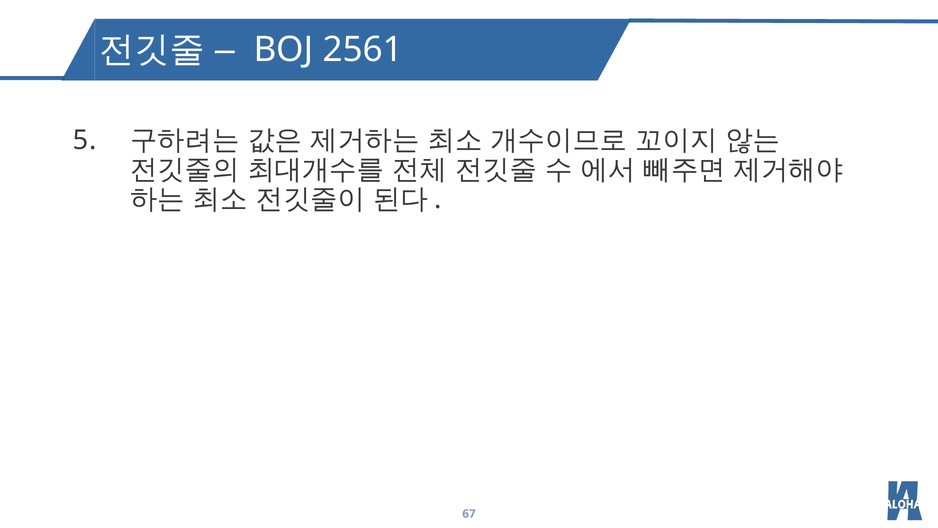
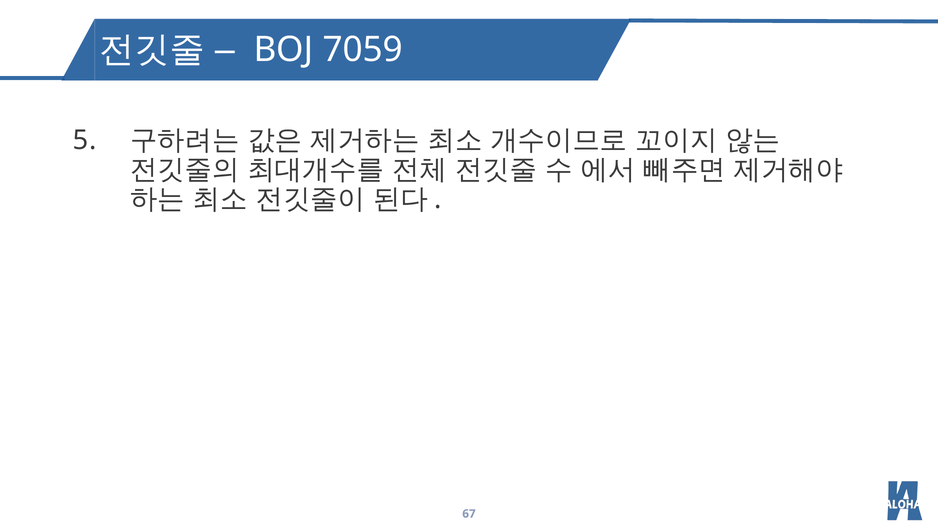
2561: 2561 -> 7059
